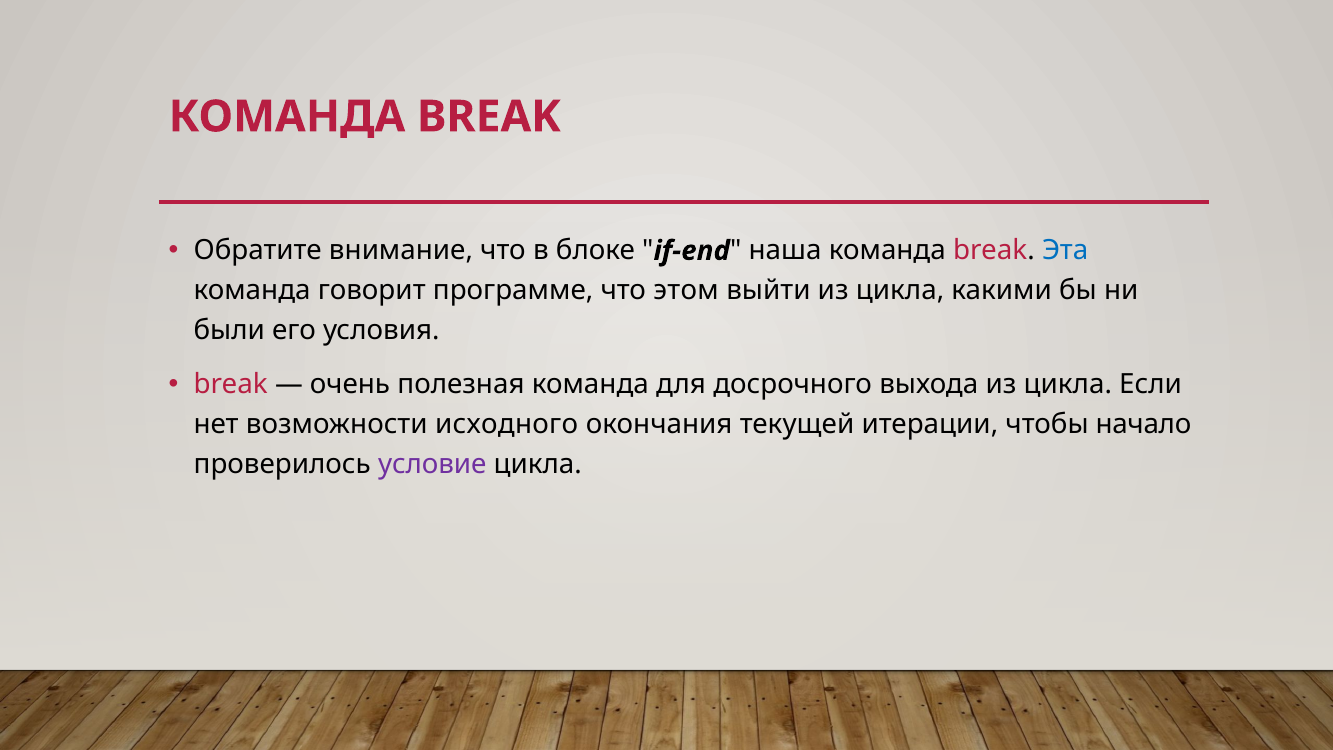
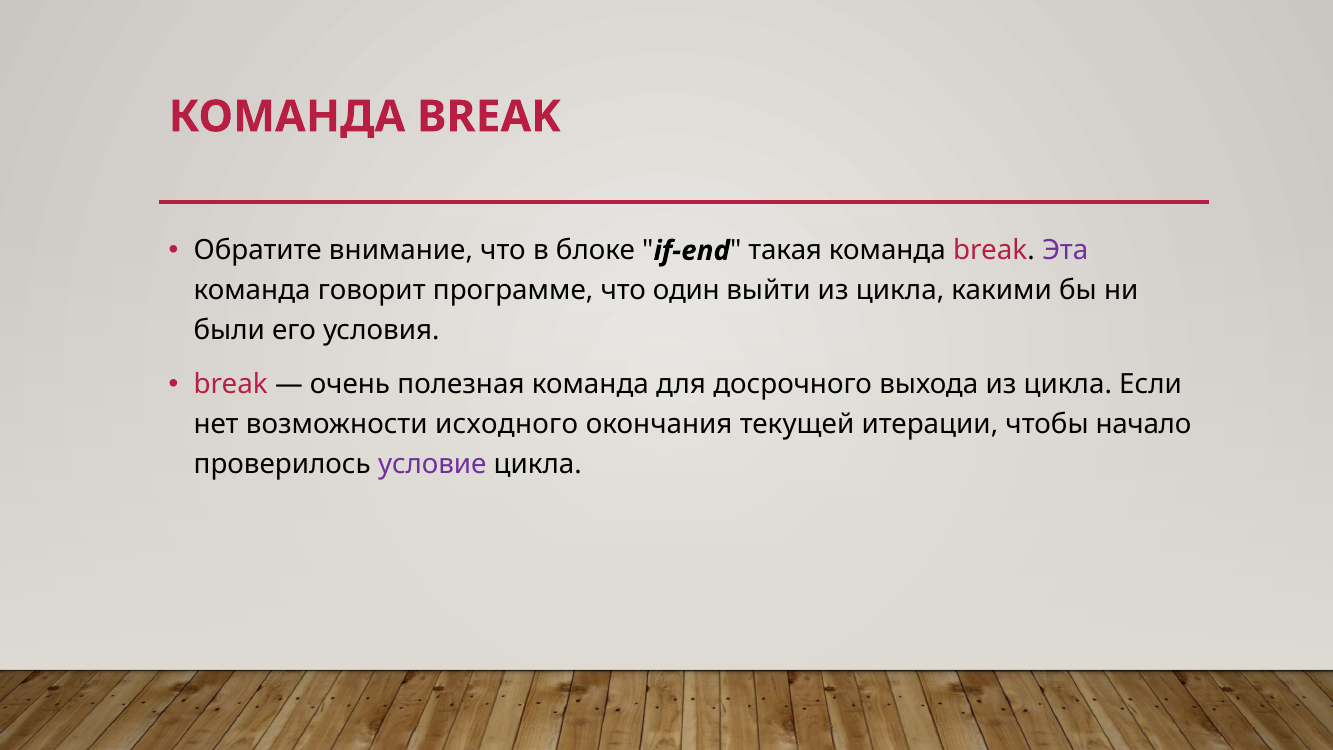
наша: наша -> такая
Эта colour: blue -> purple
этом: этом -> один
